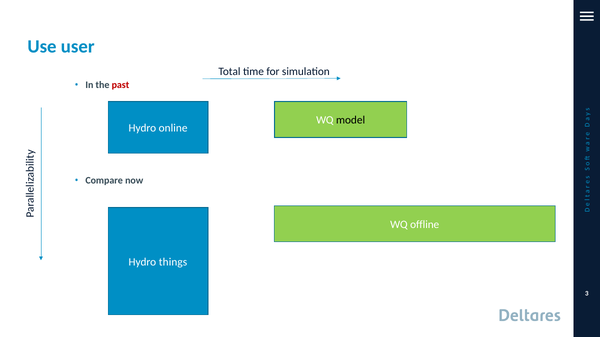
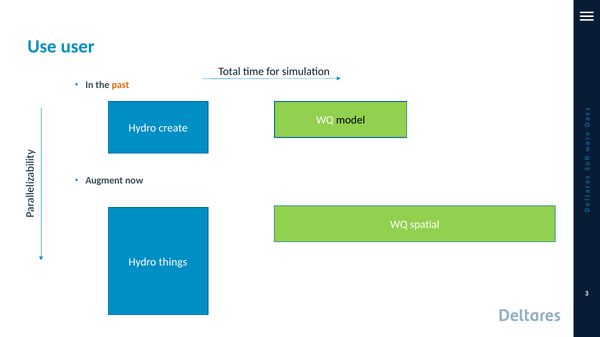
past colour: red -> orange
online: online -> create
Compare: Compare -> Augment
offline: offline -> spatial
